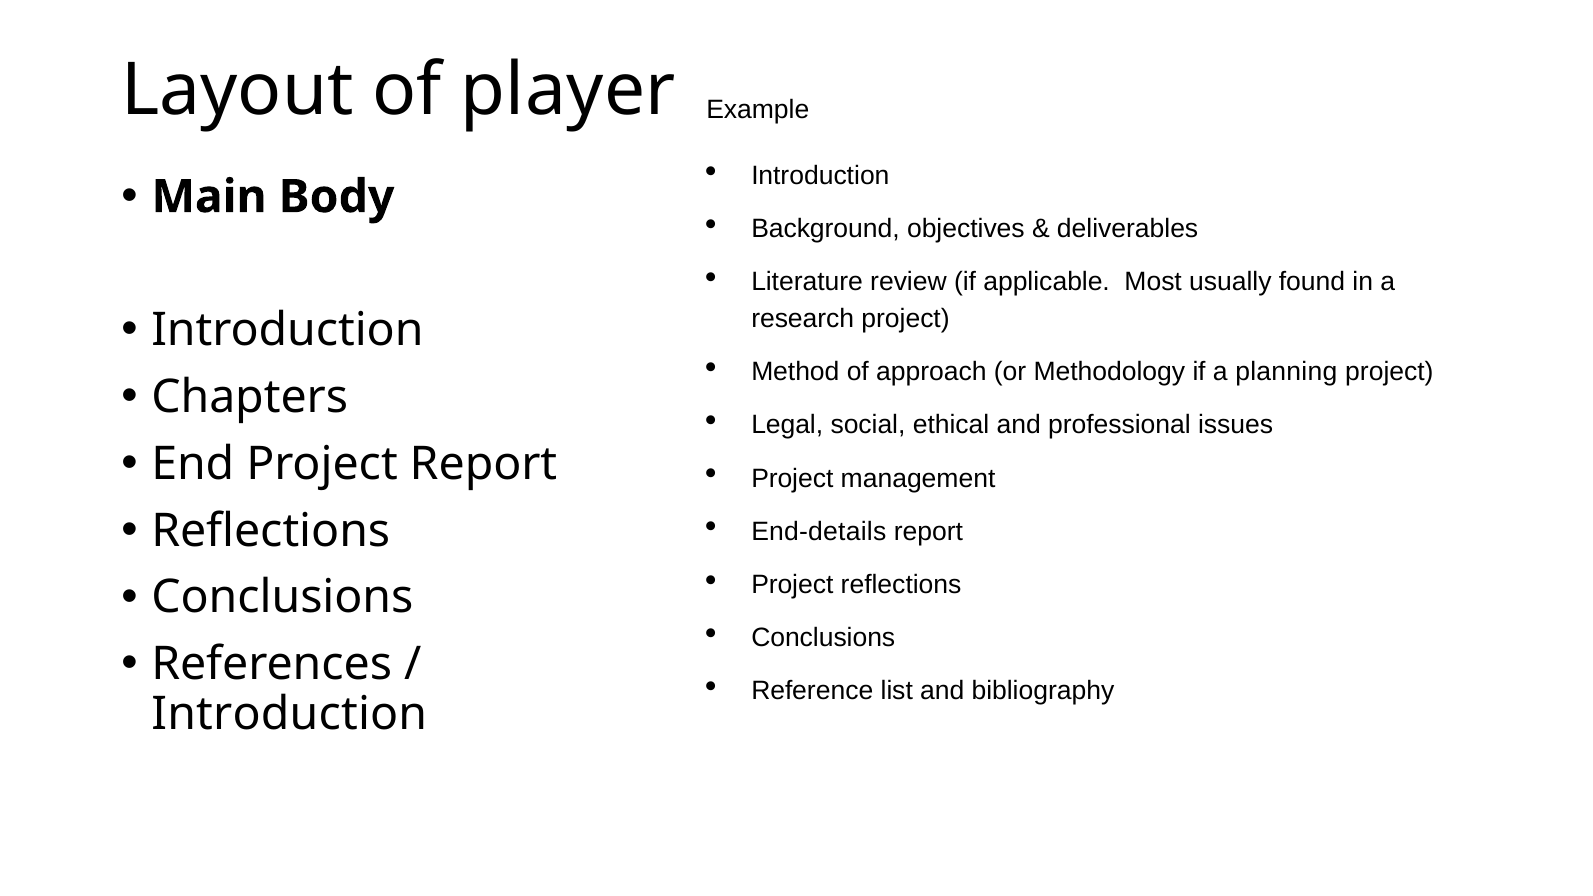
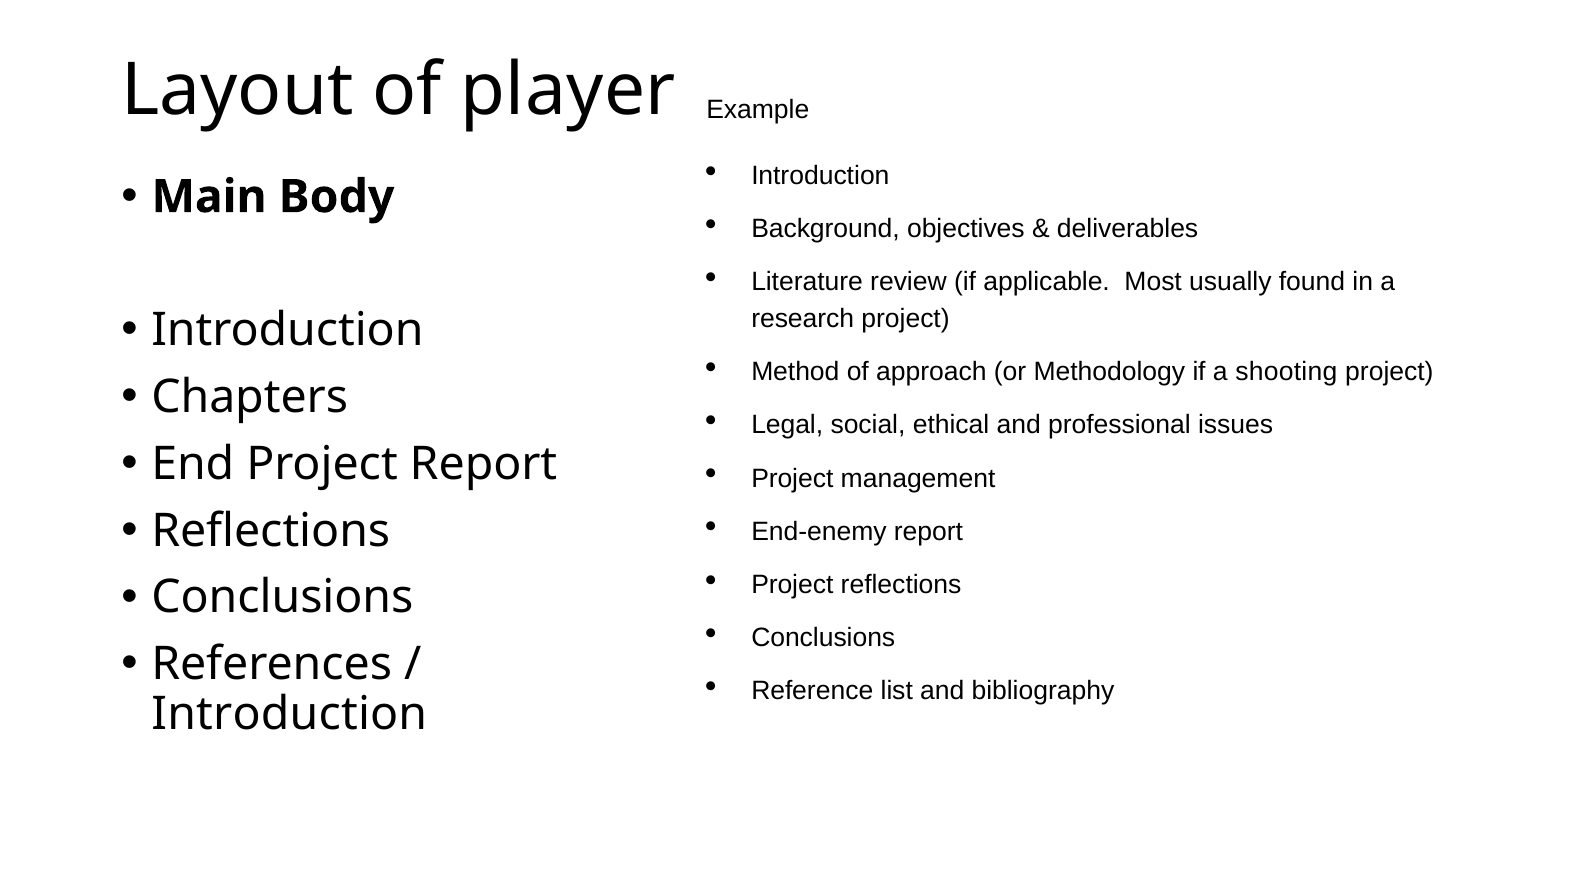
planning: planning -> shooting
End-details: End-details -> End-enemy
